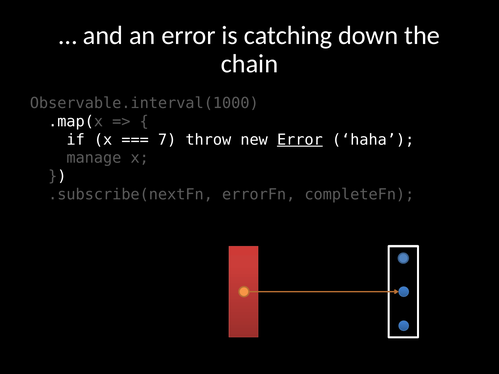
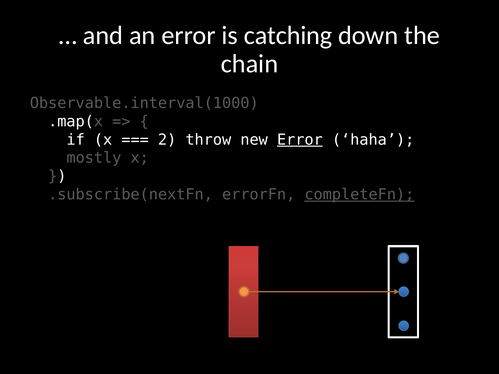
7: 7 -> 2
manage: manage -> mostly
completeFn underline: none -> present
